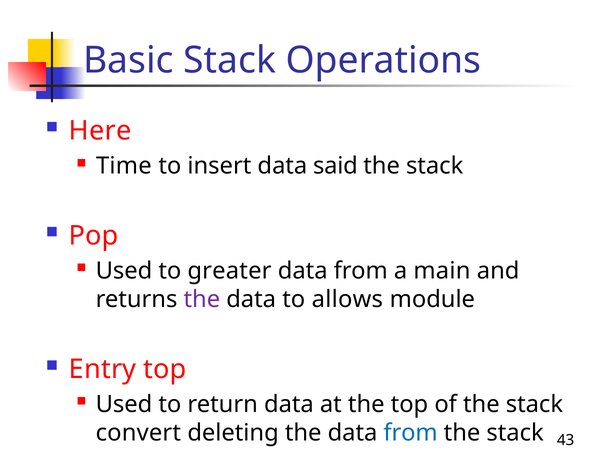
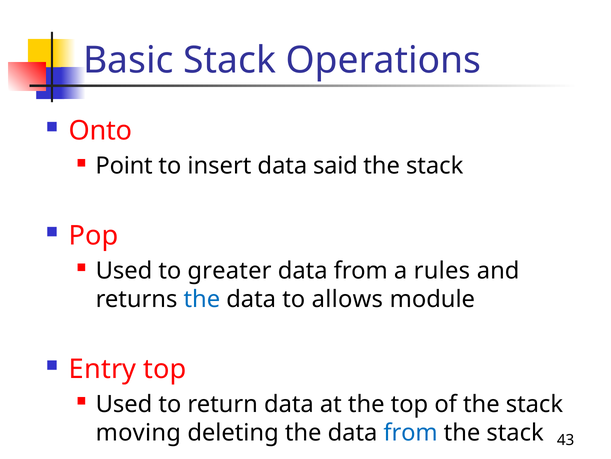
Here: Here -> Onto
Time: Time -> Point
main: main -> rules
the at (202, 299) colour: purple -> blue
convert: convert -> moving
